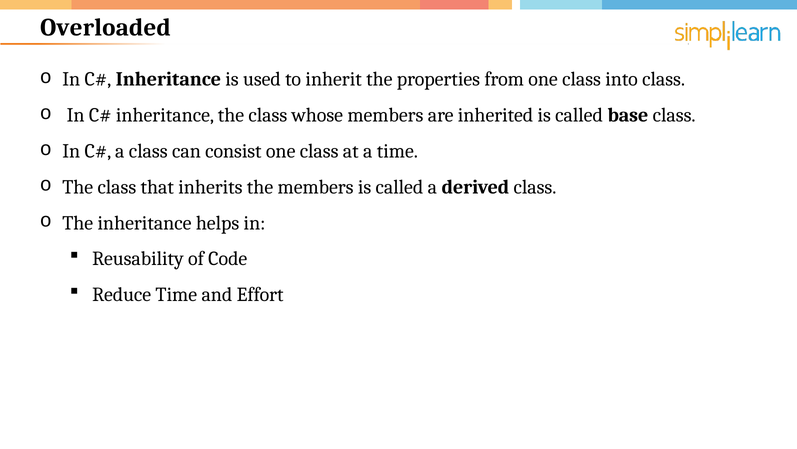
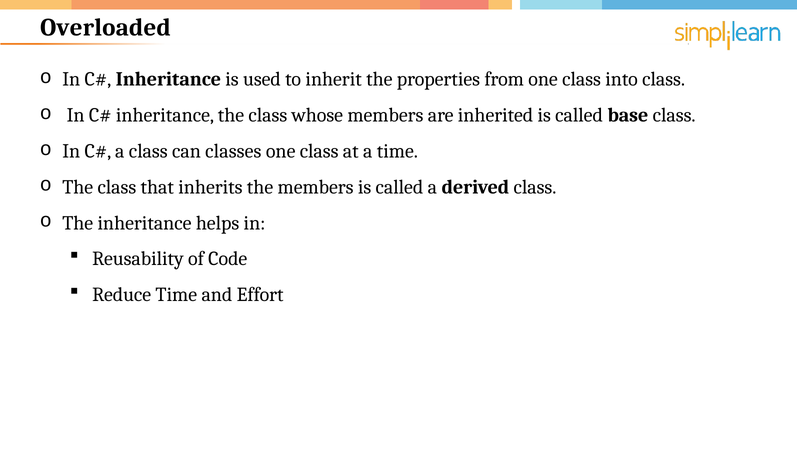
consist: consist -> classes
